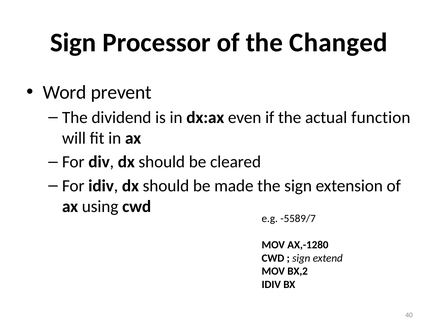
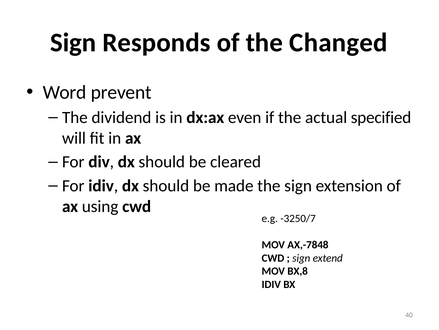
Processor: Processor -> Responds
function: function -> specified
-5589/7: -5589/7 -> -3250/7
AX,-1280: AX,-1280 -> AX,-7848
BX,2: BX,2 -> BX,8
